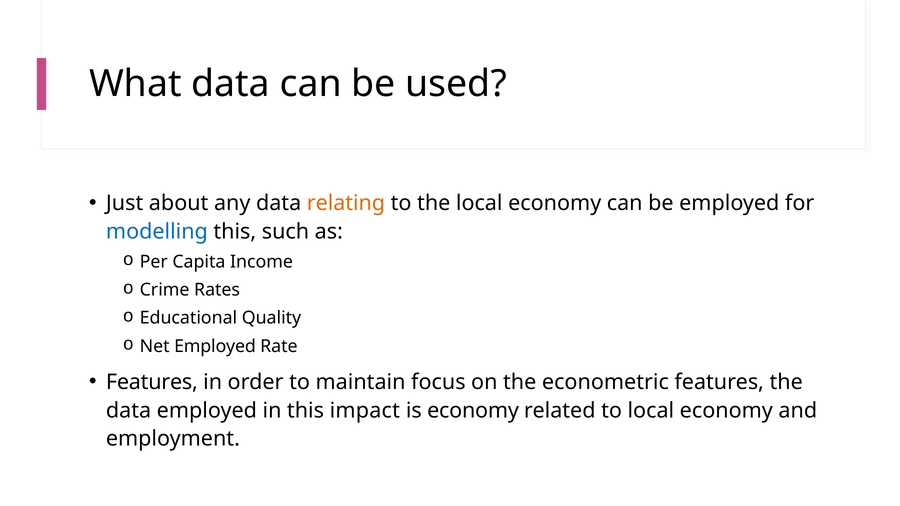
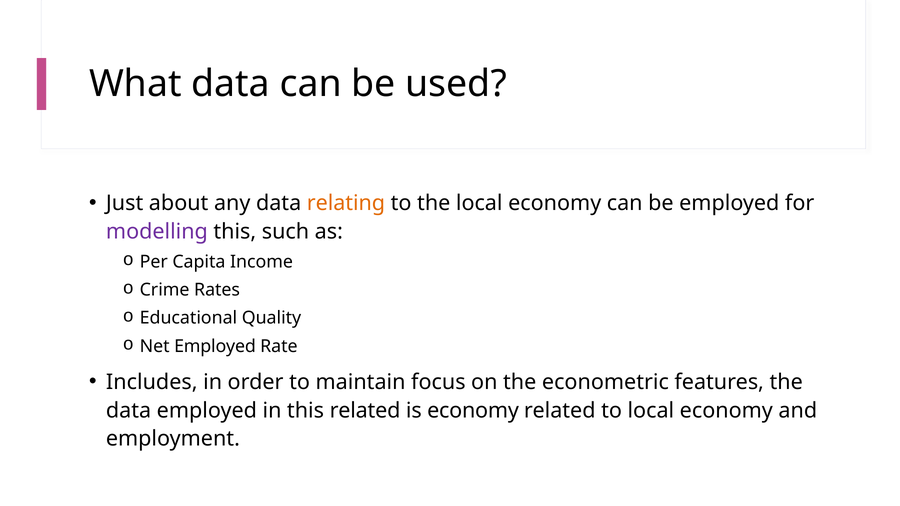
modelling colour: blue -> purple
Features at (152, 382): Features -> Includes
this impact: impact -> related
